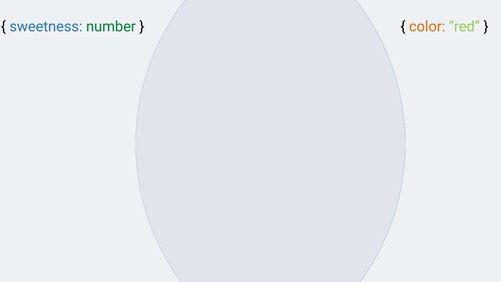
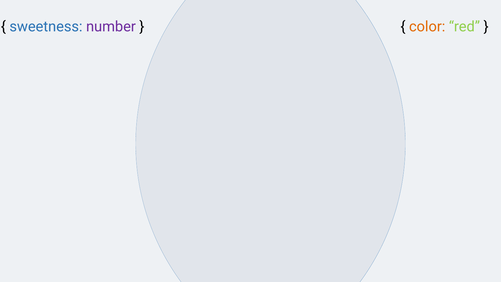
number colour: green -> purple
